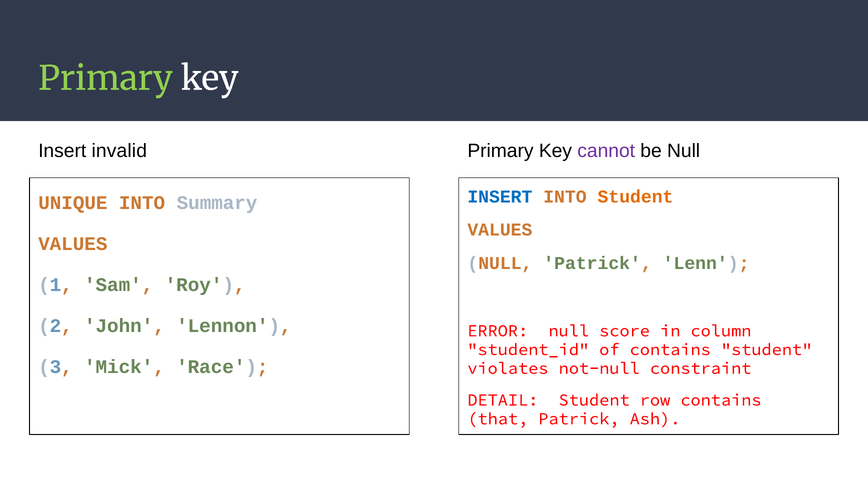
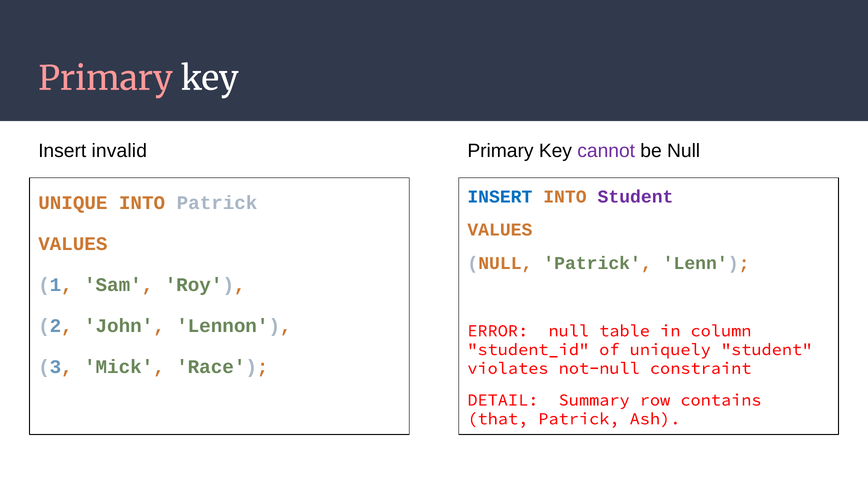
Primary at (106, 79) colour: light green -> pink
Student at (636, 197) colour: orange -> purple
INTO Summary: Summary -> Patrick
score: score -> table
of contains: contains -> uniquely
DETAIL Student: Student -> Summary
